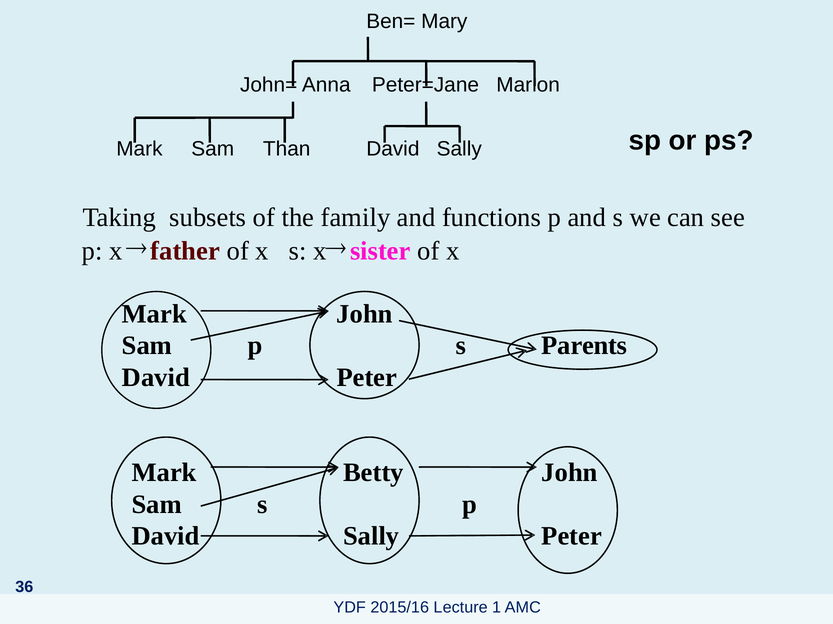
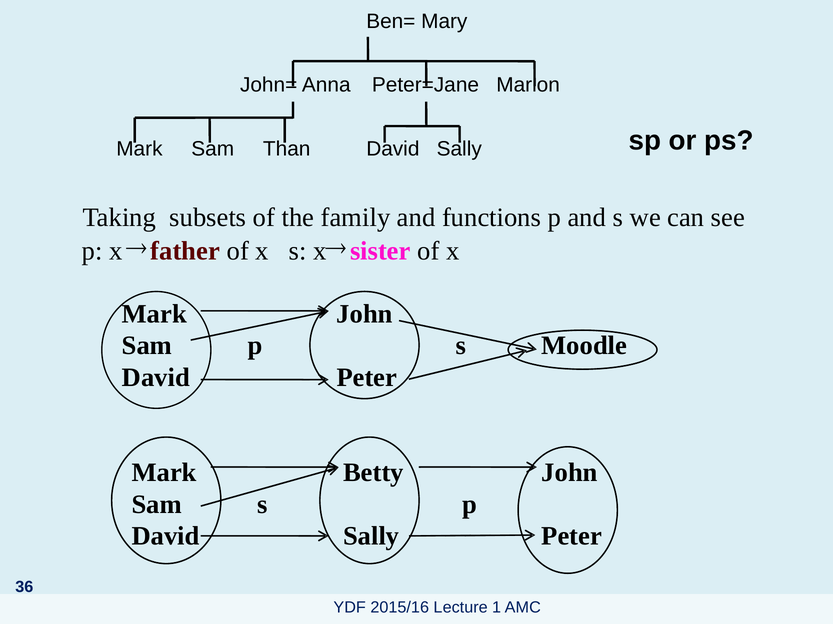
Parents: Parents -> Moodle
